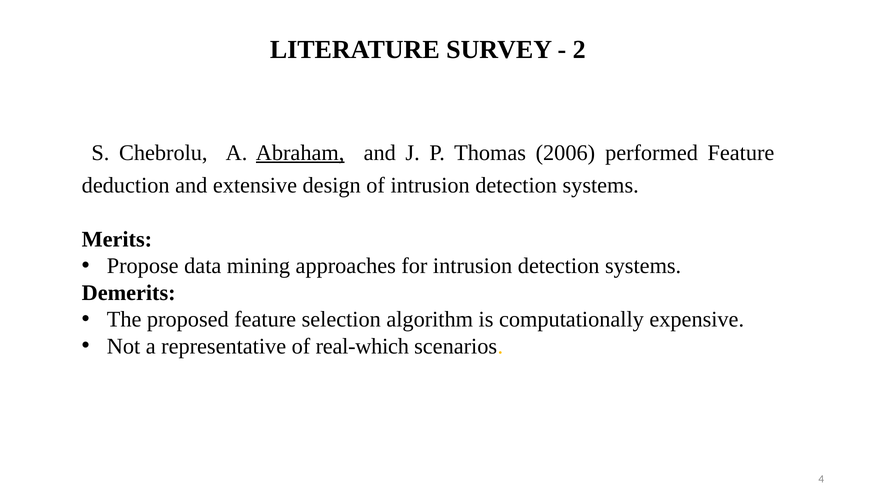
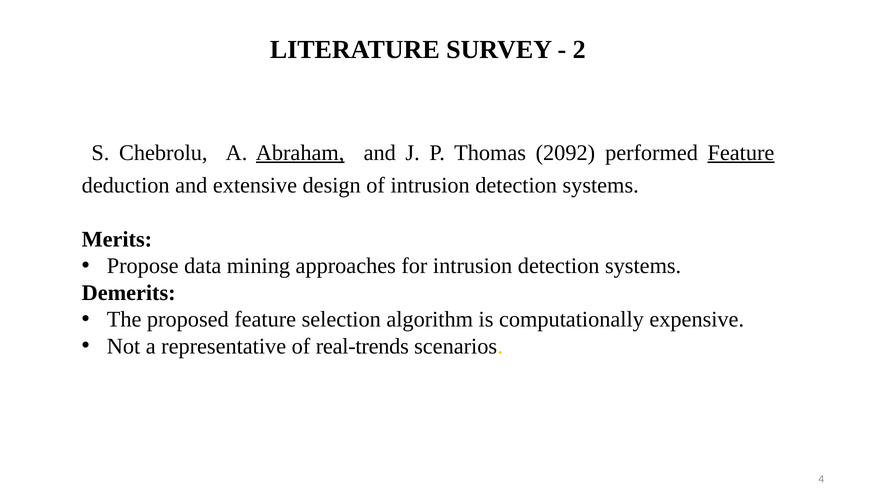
2006: 2006 -> 2092
Feature at (741, 153) underline: none -> present
real-which: real-which -> real-trends
